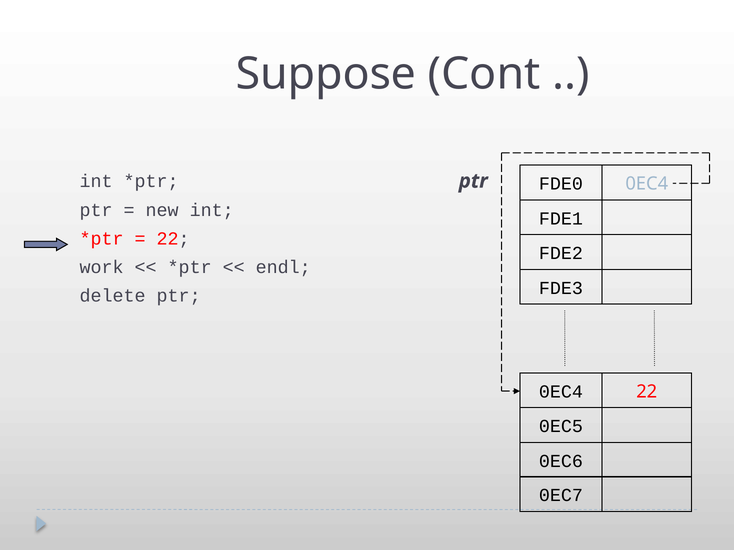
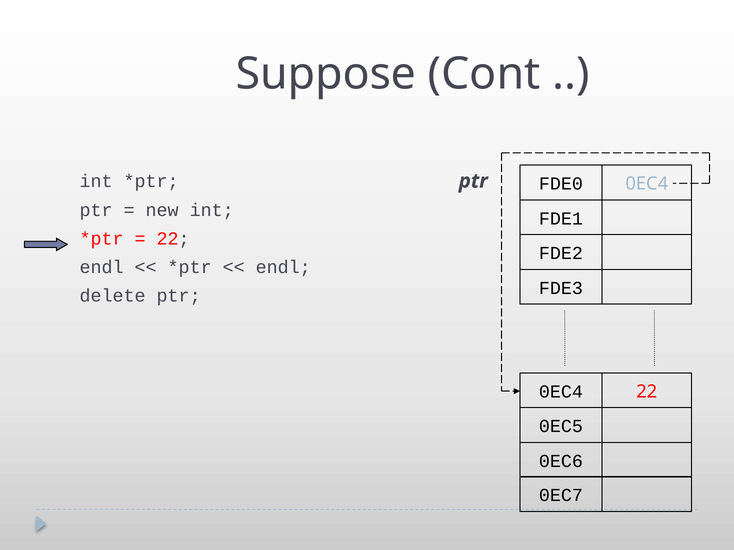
work at (102, 267): work -> endl
